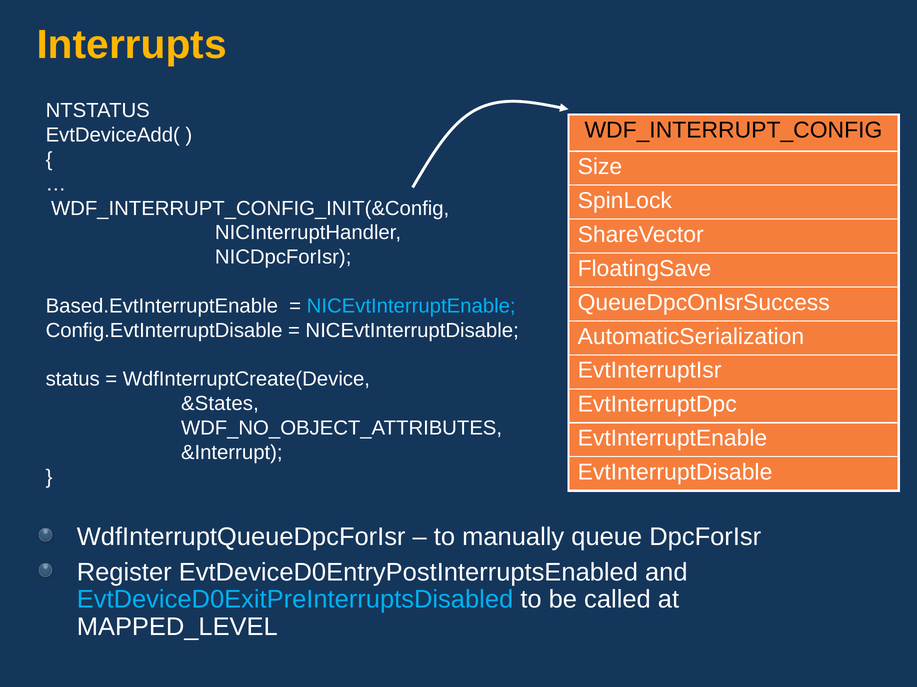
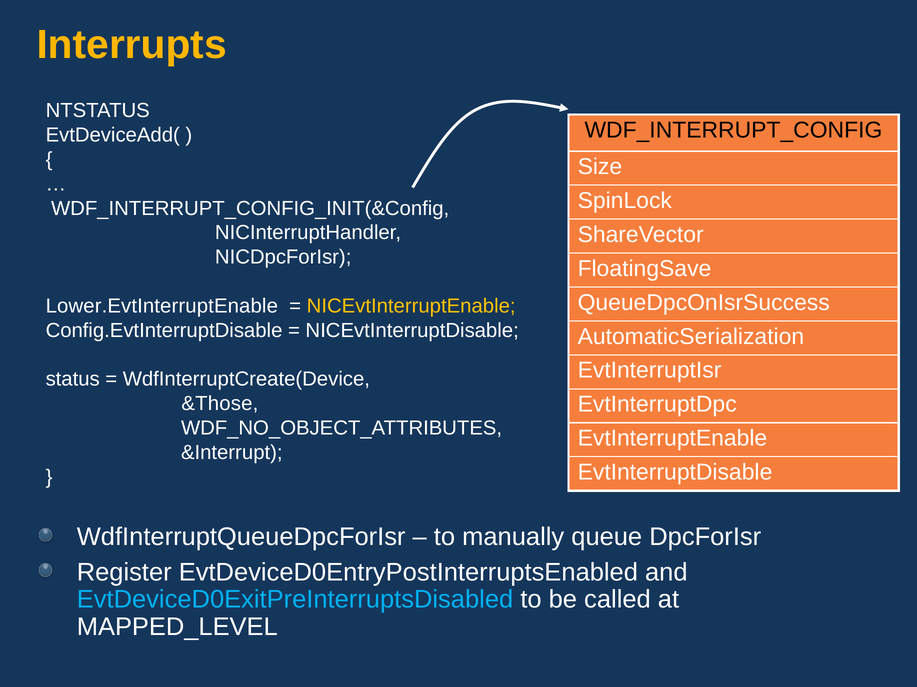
Based.EvtInterruptEnable: Based.EvtInterruptEnable -> Lower.EvtInterruptEnable
NICEvtInterruptEnable colour: light blue -> yellow
&States: &States -> &Those
